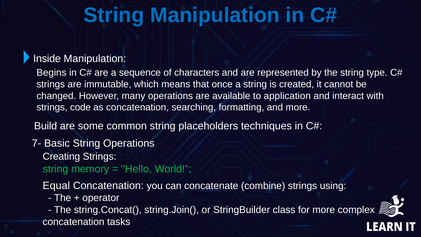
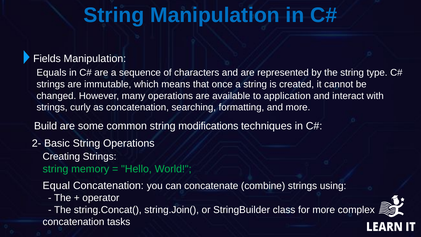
Inside: Inside -> Fields
Begins: Begins -> Equals
code: code -> curly
placeholders: placeholders -> modifications
7-: 7- -> 2-
